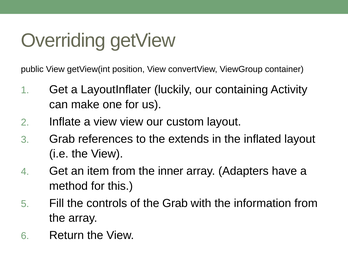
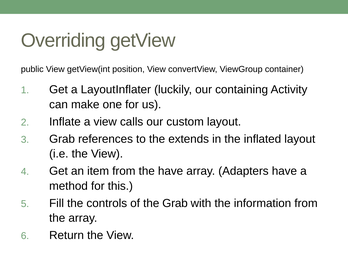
view view: view -> calls
the inner: inner -> have
